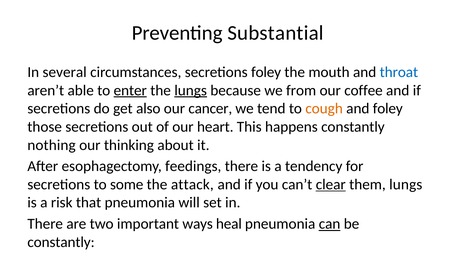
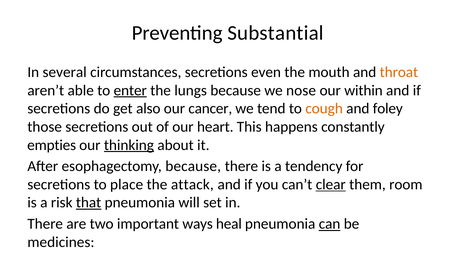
secretions foley: foley -> even
throat colour: blue -> orange
lungs at (191, 91) underline: present -> none
from: from -> nose
coffee: coffee -> within
nothing: nothing -> empties
thinking underline: none -> present
esophagectomy feedings: feedings -> because
some: some -> place
them lungs: lungs -> room
that underline: none -> present
constantly at (61, 243): constantly -> medicines
